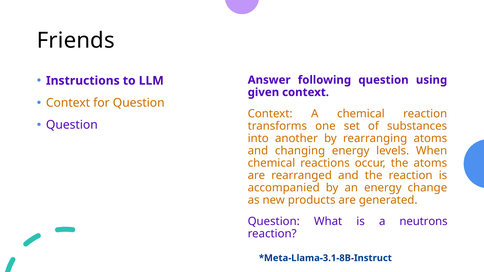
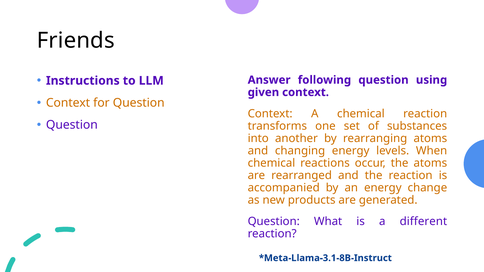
neutrons: neutrons -> different
